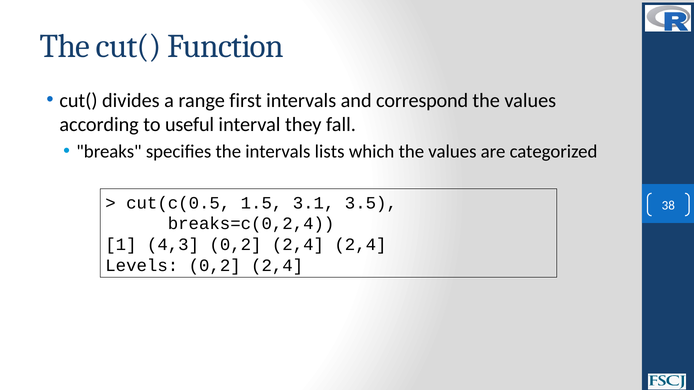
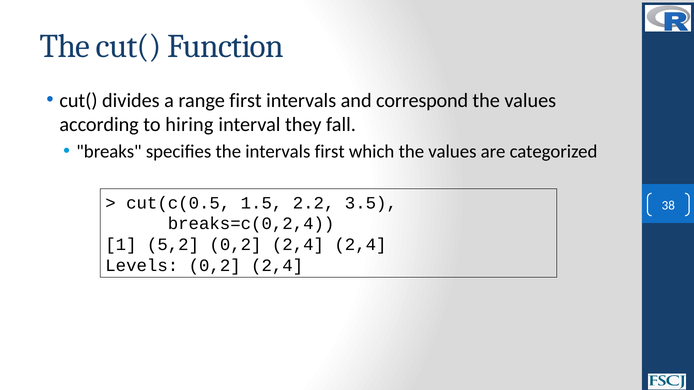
useful: useful -> hiring
intervals lists: lists -> first
3.1: 3.1 -> 2.2
4,3: 4,3 -> 5,2
